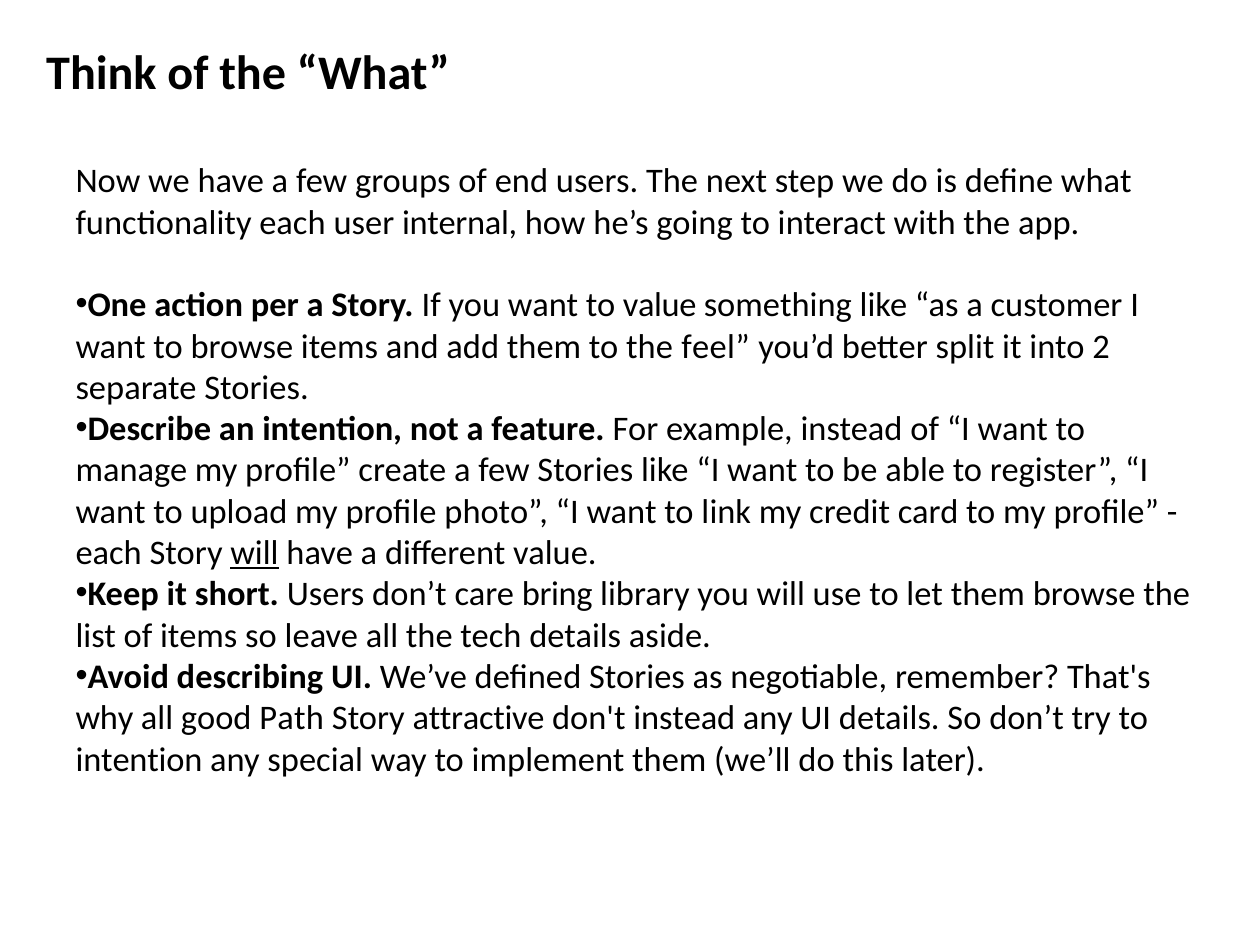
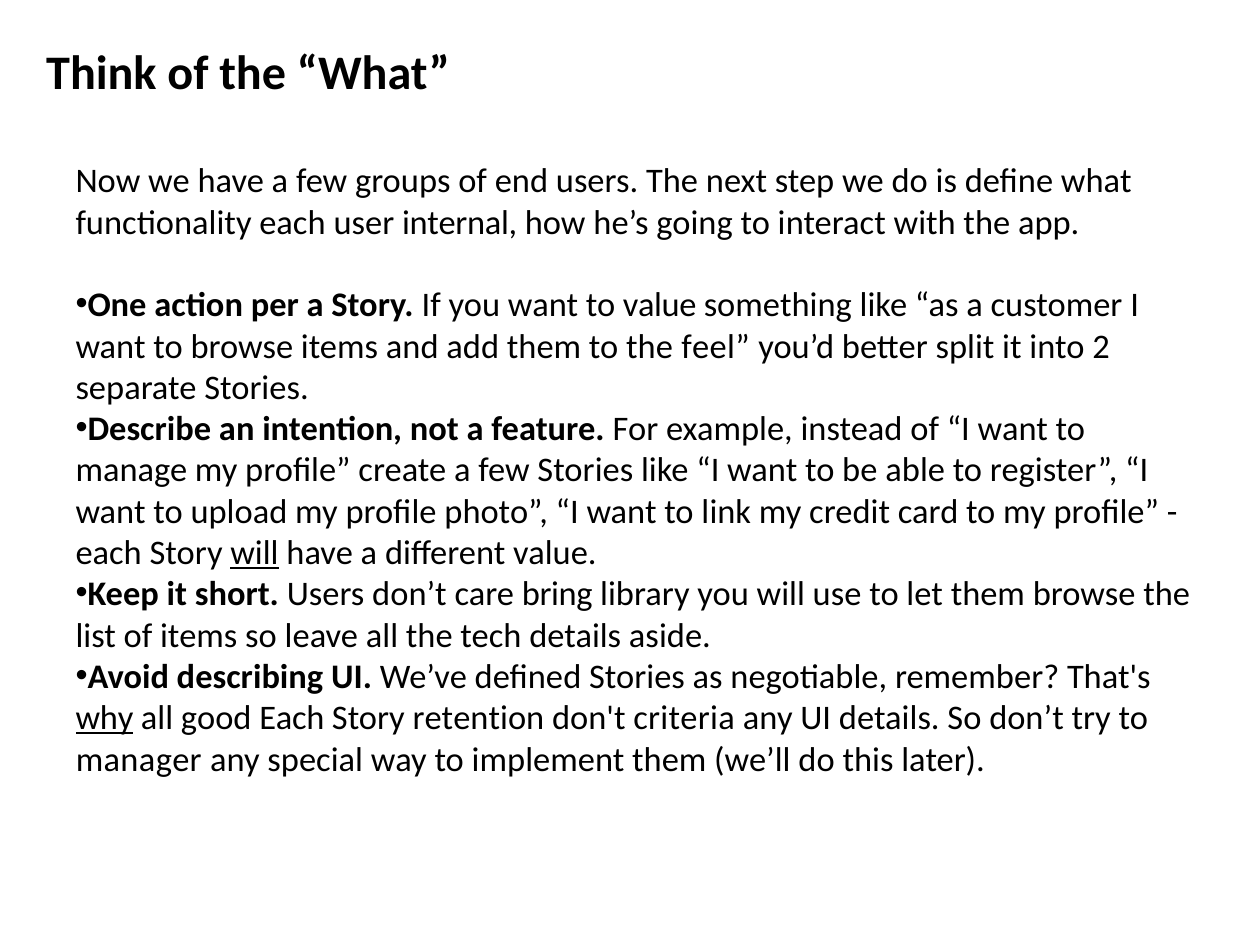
why underline: none -> present
good Path: Path -> Each
attractive: attractive -> retention
don't instead: instead -> criteria
intention at (139, 760): intention -> manager
